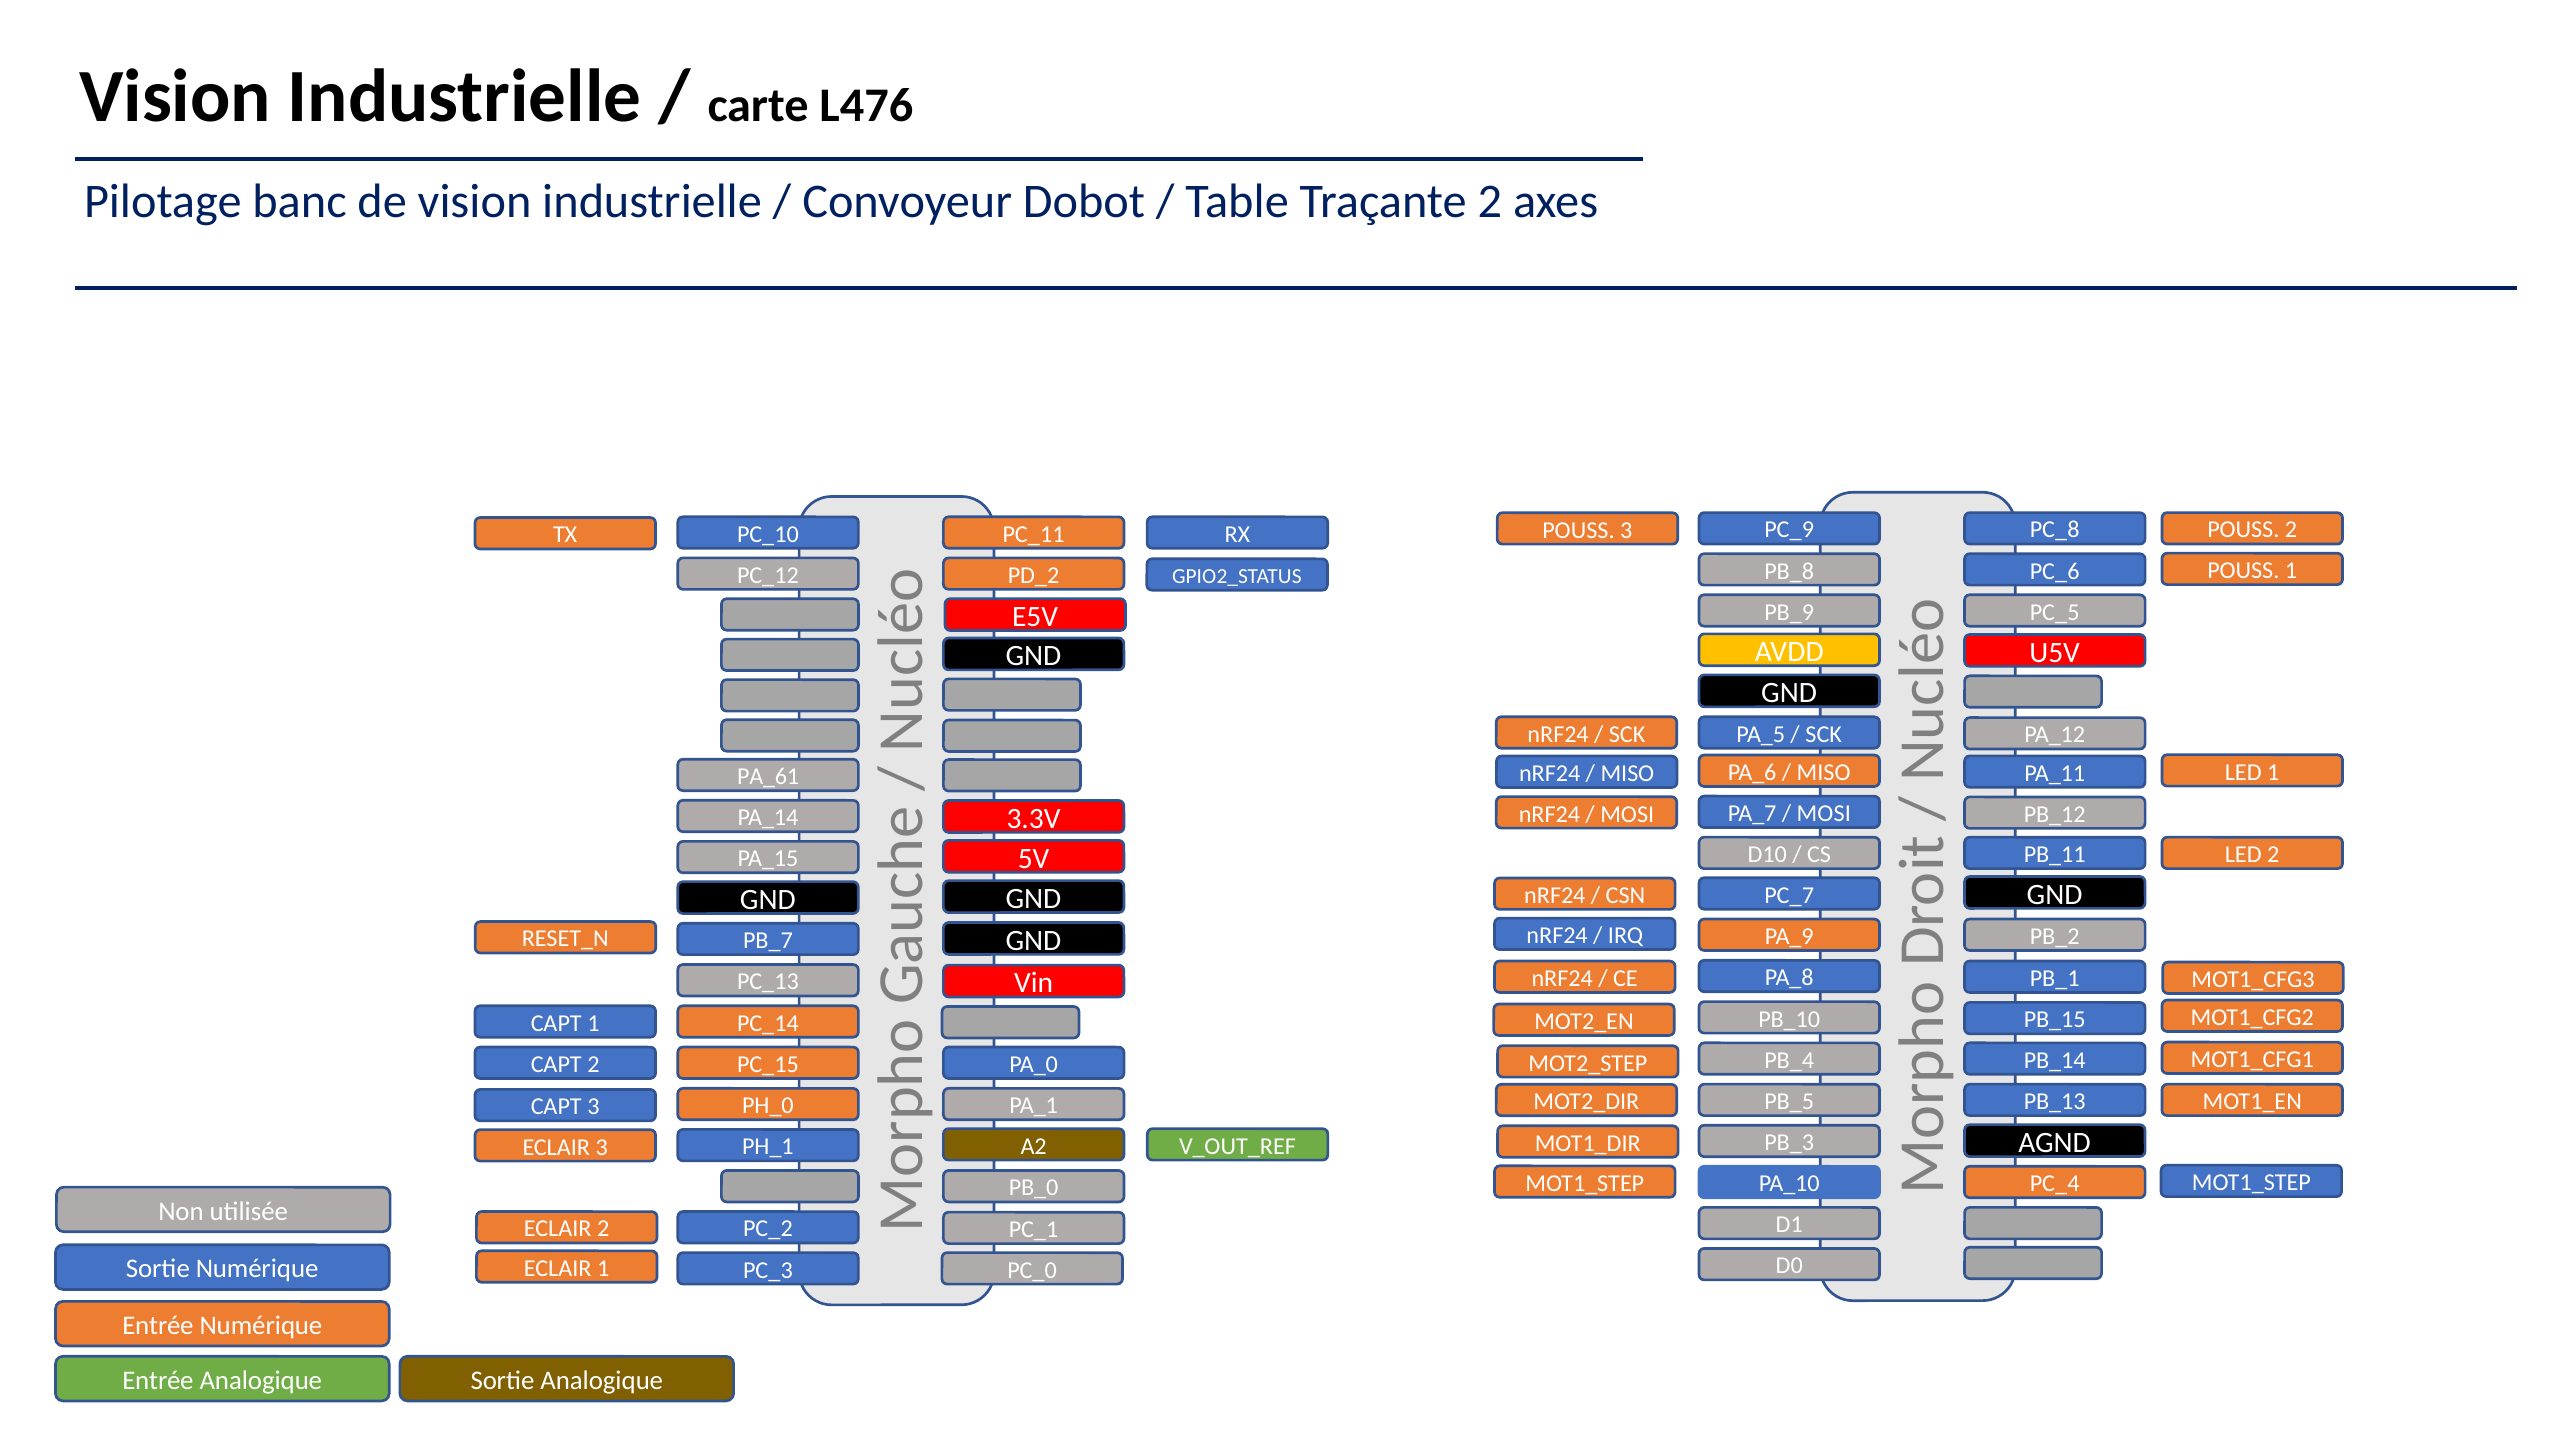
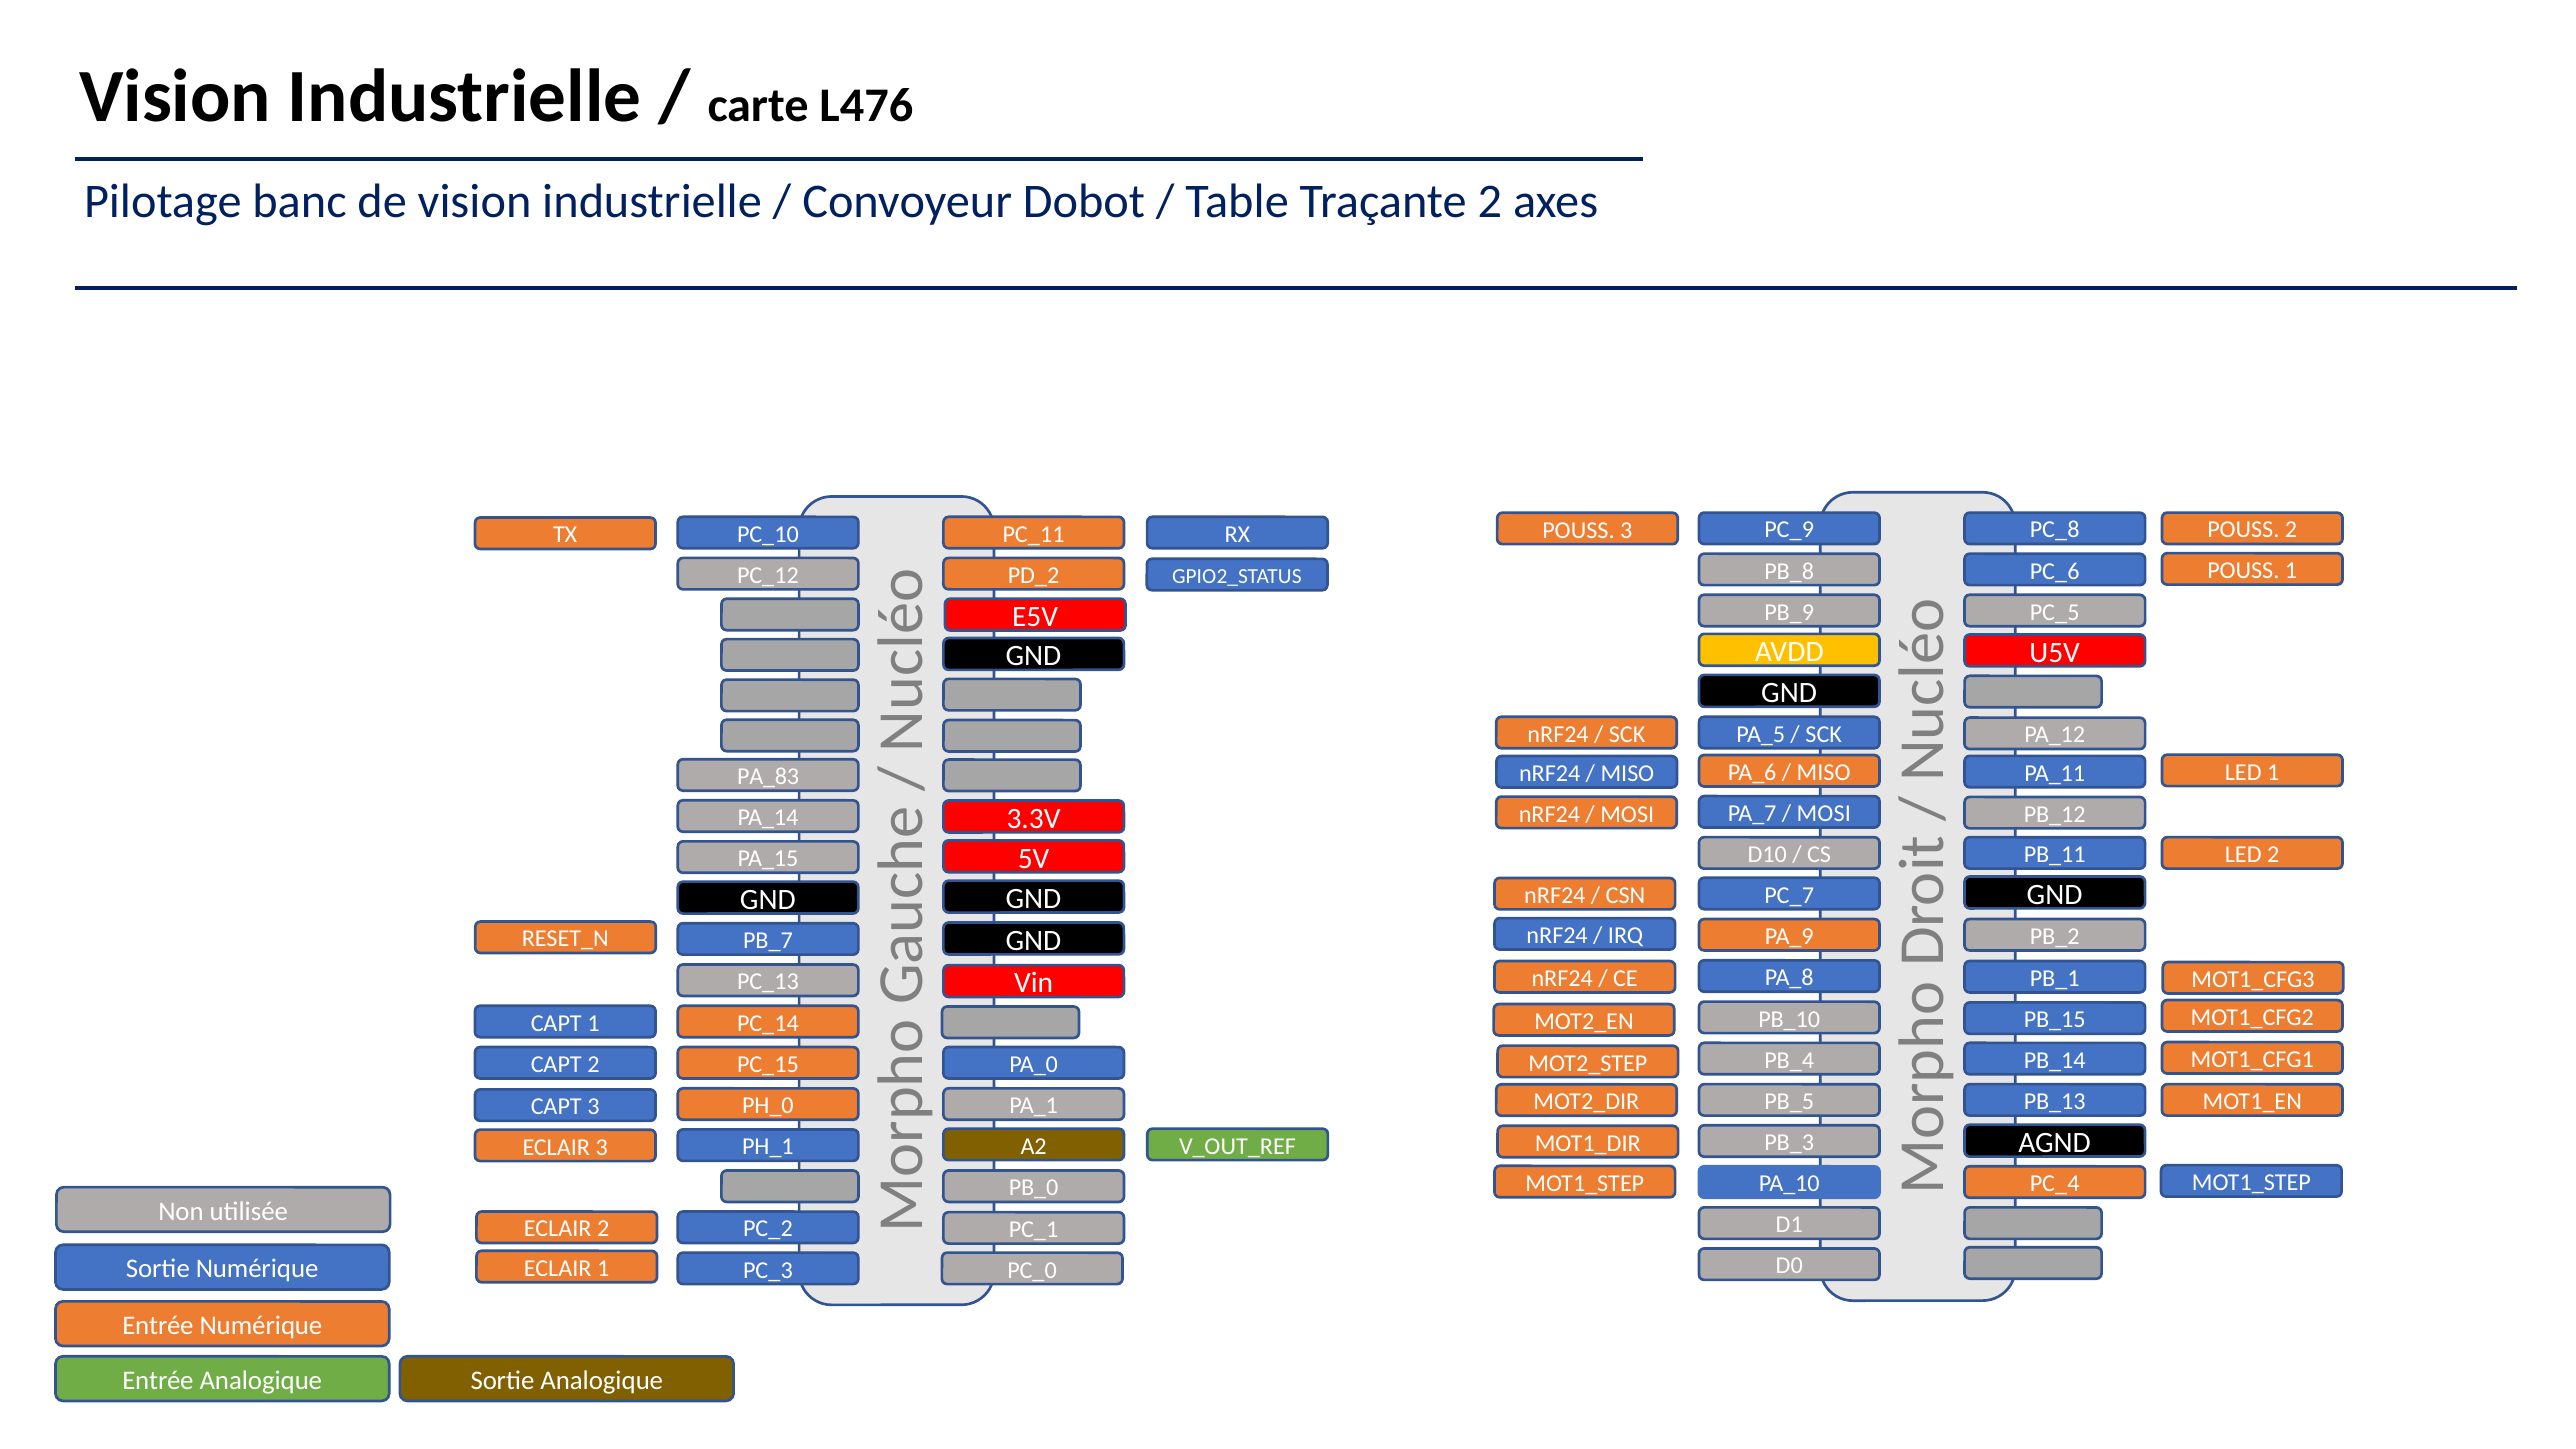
PA_61: PA_61 -> PA_83
